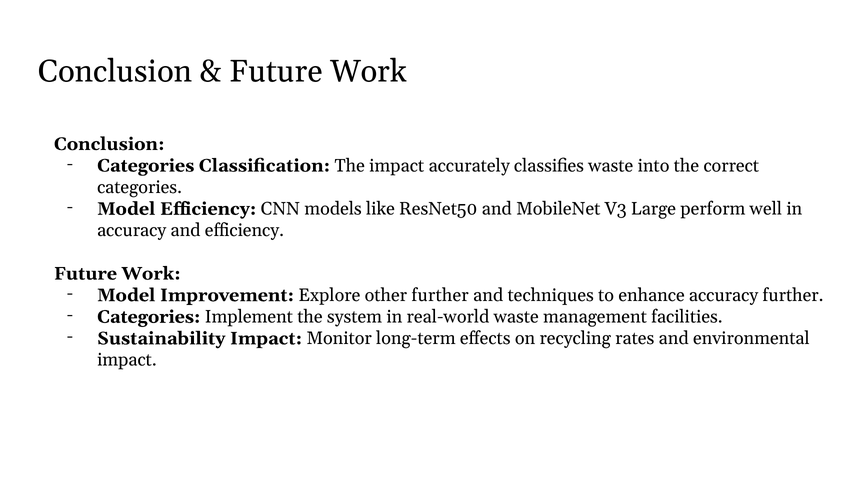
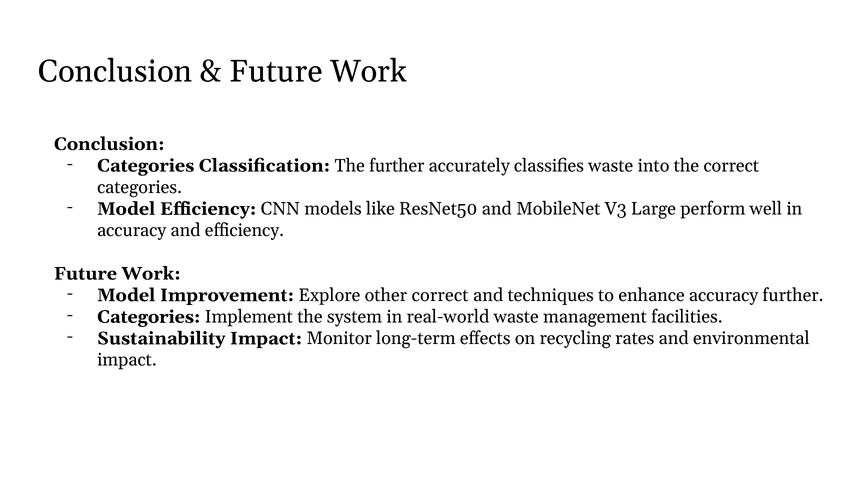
The impact: impact -> further
other further: further -> correct
